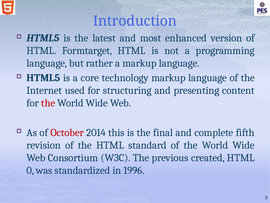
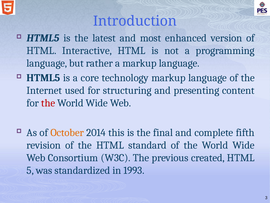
Formtarget: Formtarget -> Interactive
October colour: red -> orange
0: 0 -> 5
1996: 1996 -> 1993
